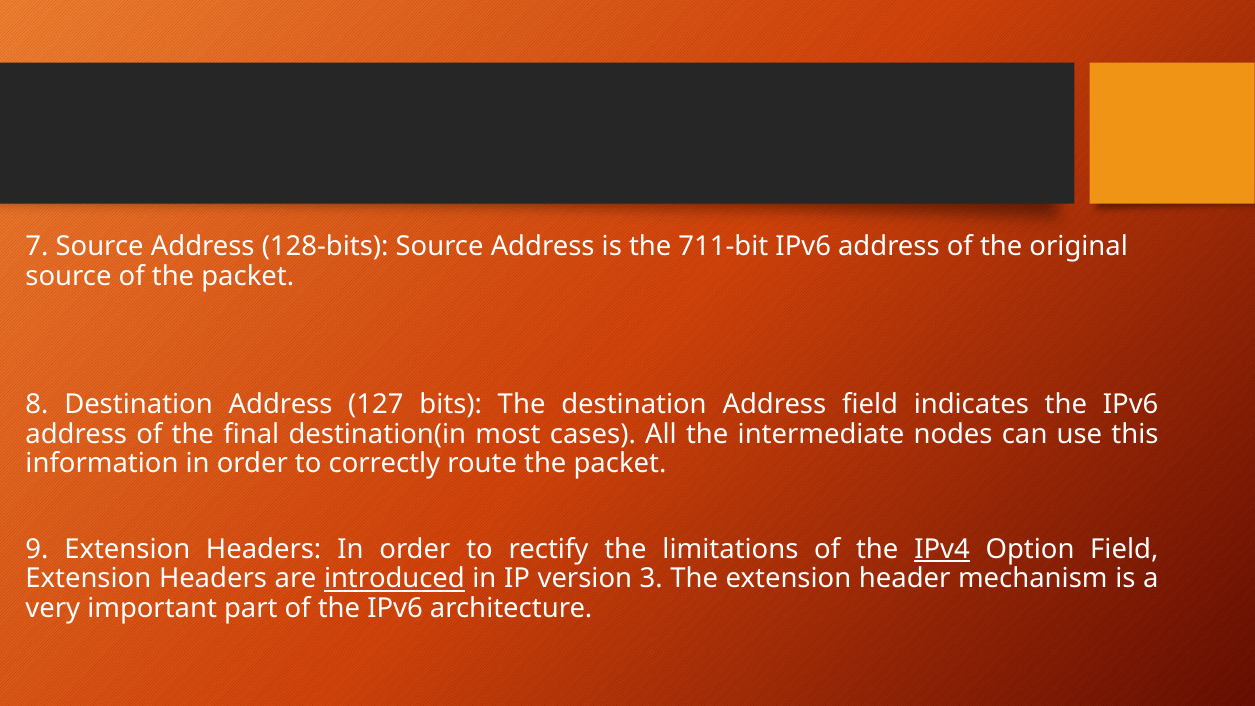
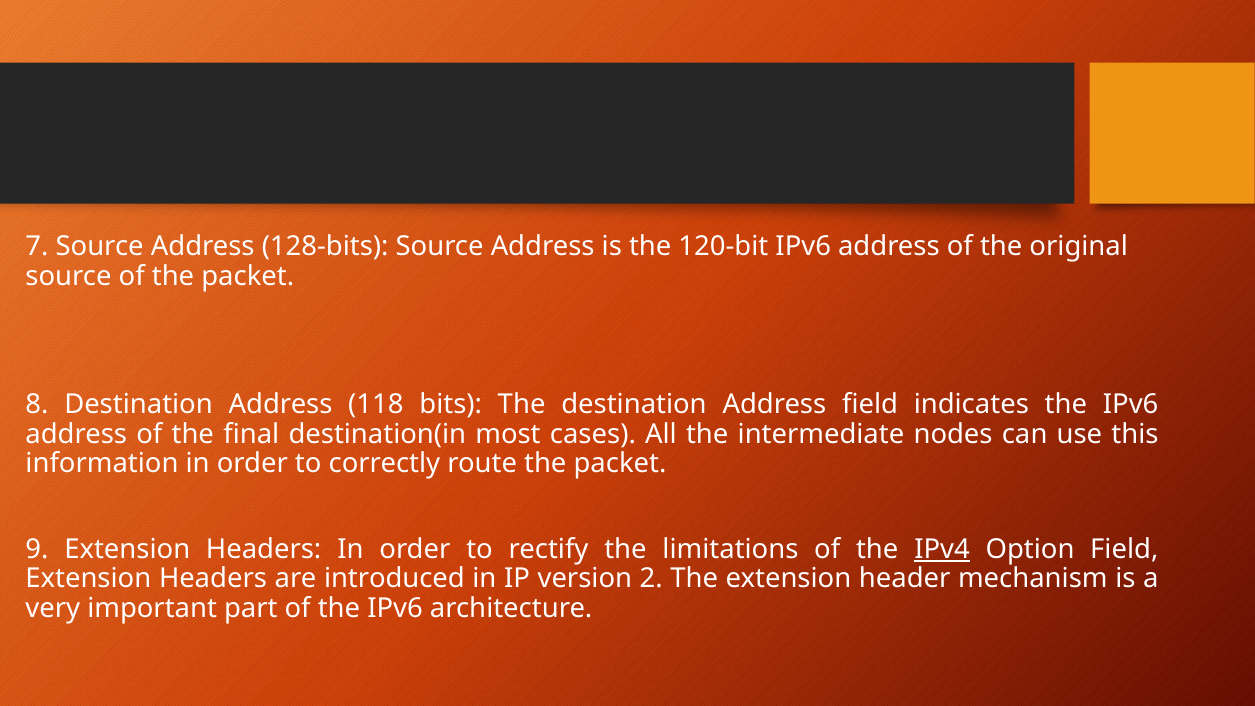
711-bit: 711-bit -> 120-bit
127: 127 -> 118
introduced underline: present -> none
3: 3 -> 2
